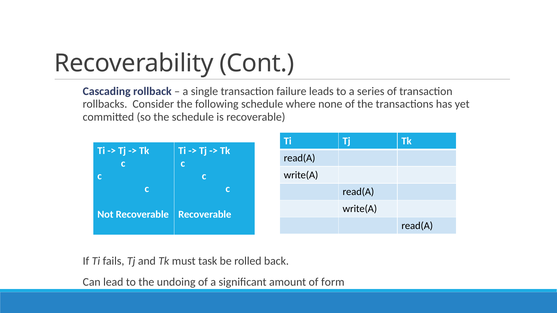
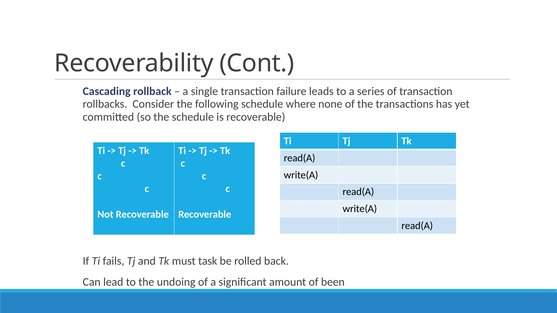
form: form -> been
